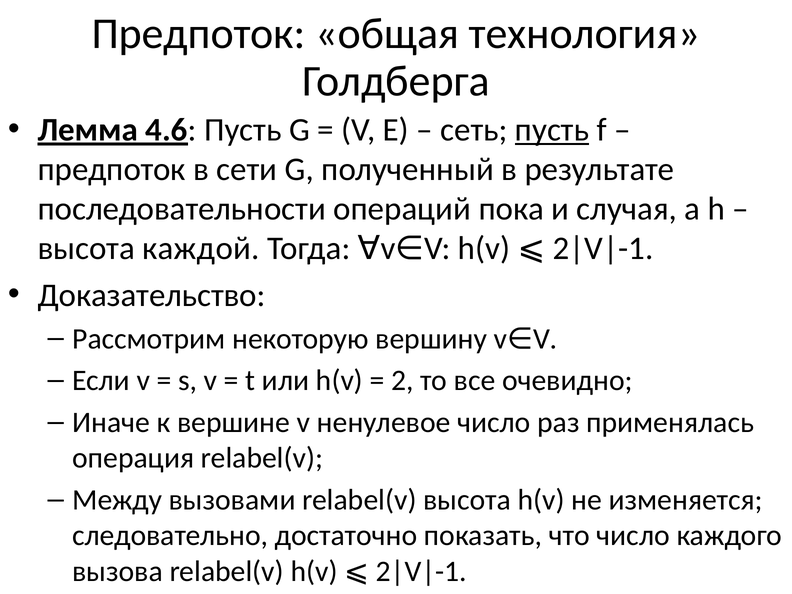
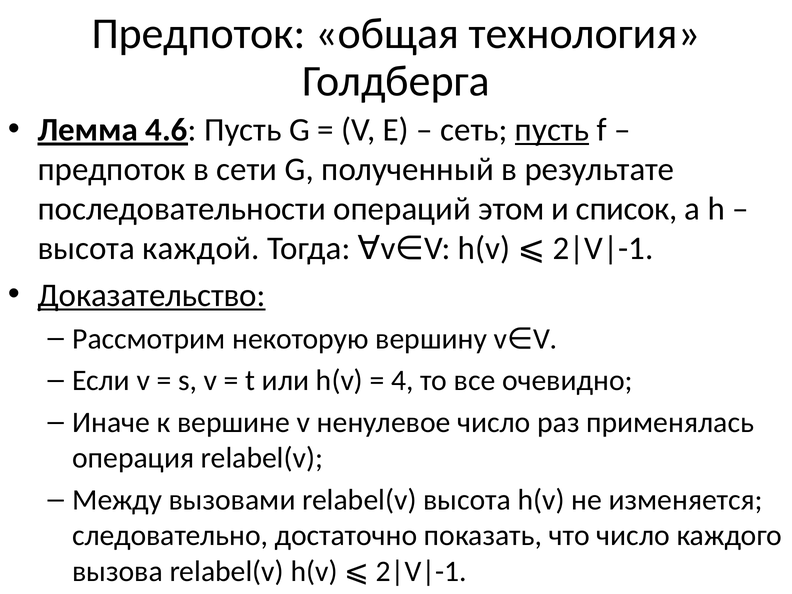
пока: пока -> этом
случая: случая -> список
Доказательство underline: none -> present
2: 2 -> 4
